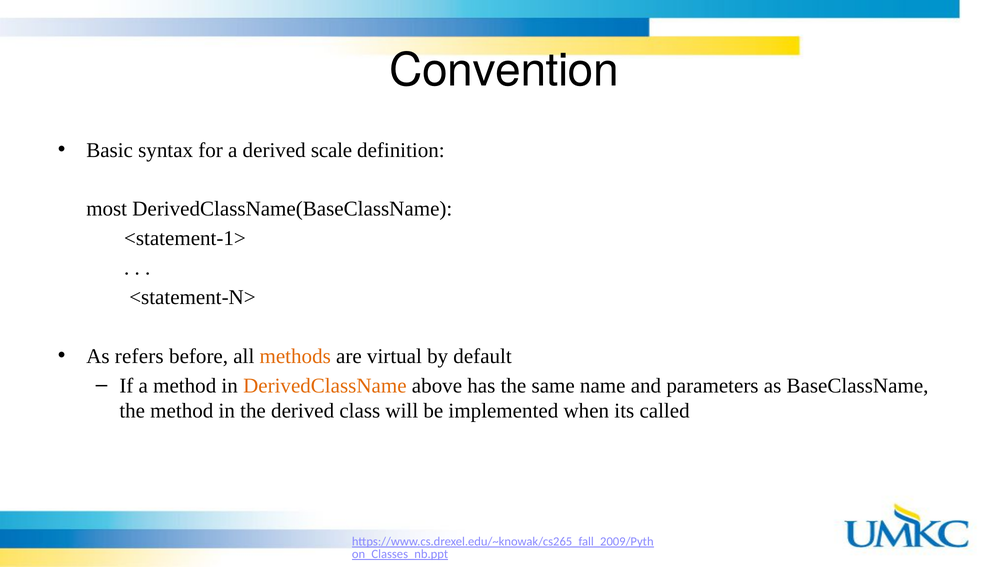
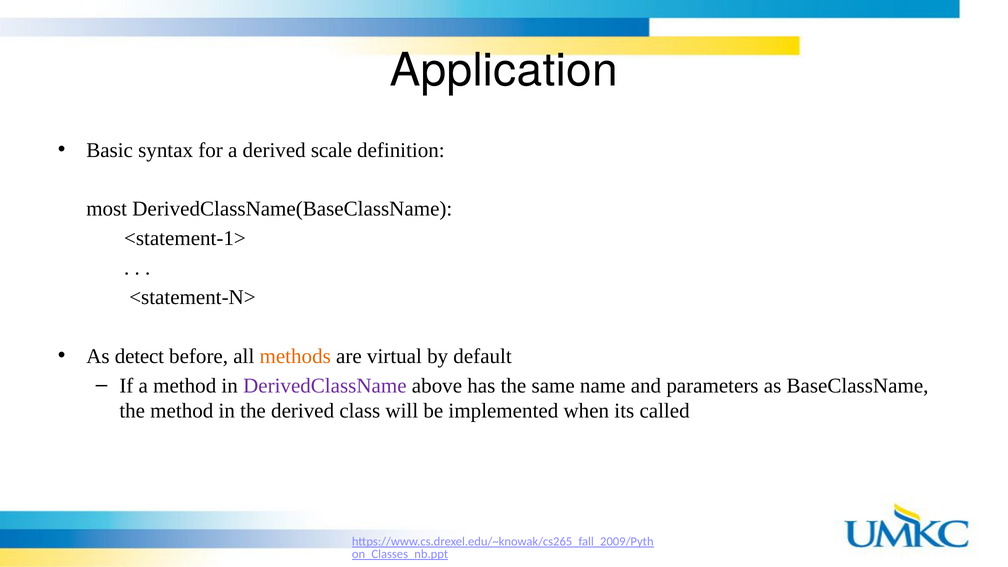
Convention: Convention -> Application
refers: refers -> detect
DerivedClassName colour: orange -> purple
